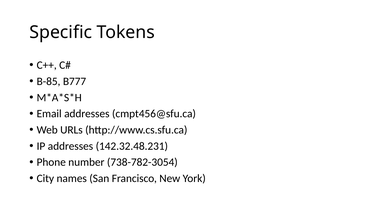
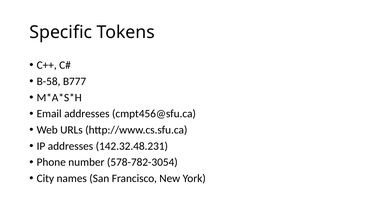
B-85: B-85 -> B-58
738-782-3054: 738-782-3054 -> 578-782-3054
